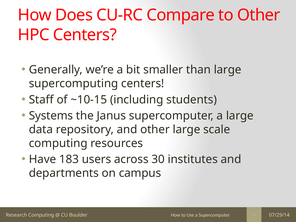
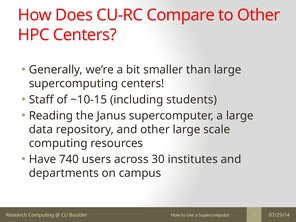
Systems: Systems -> Reading
183: 183 -> 740
